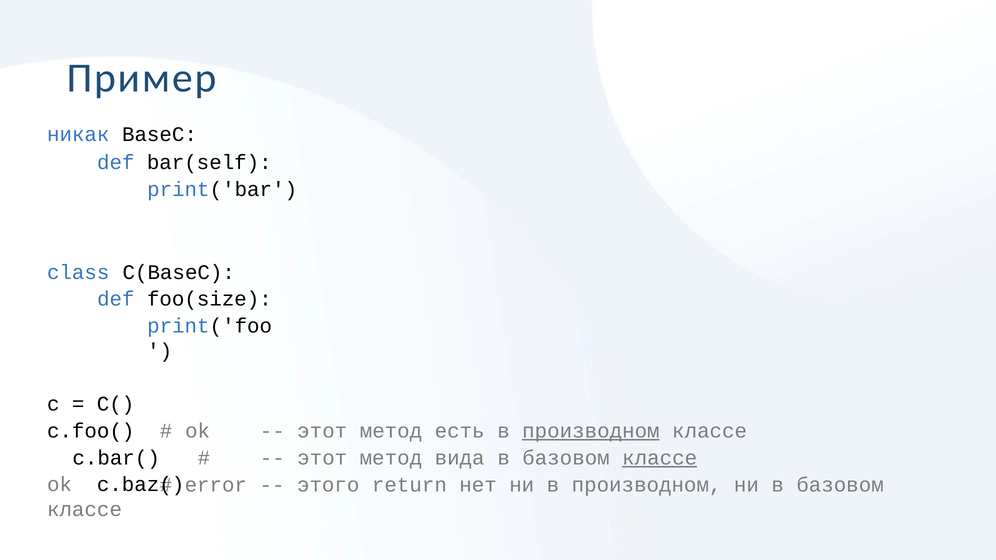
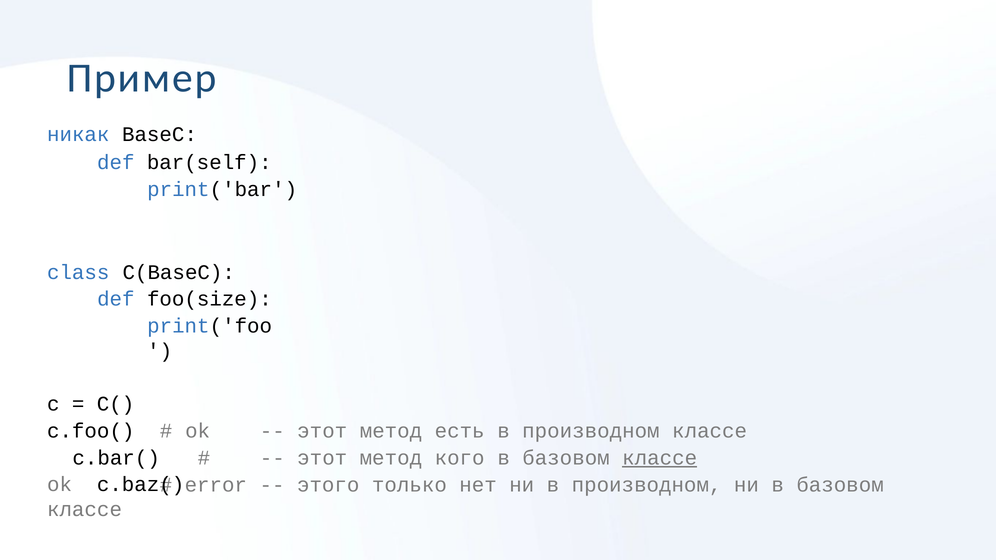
производном at (591, 431) underline: present -> none
вида: вида -> кого
return: return -> только
